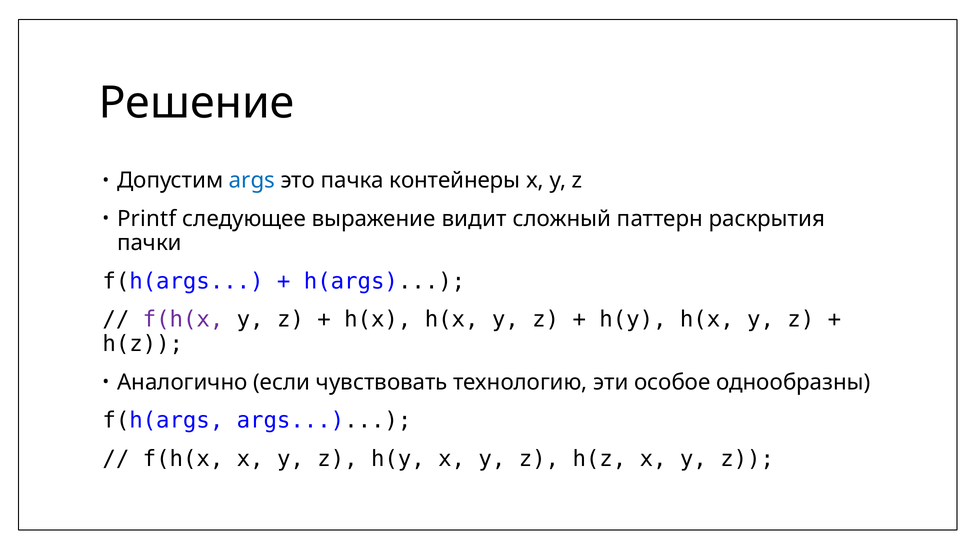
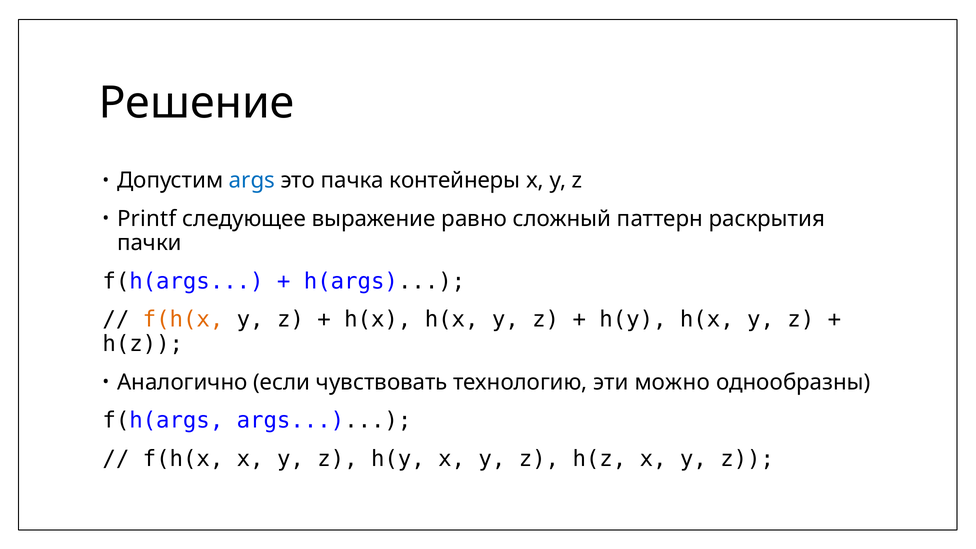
видит: видит -> равно
f(h(x at (183, 320) colour: purple -> orange
особое: особое -> можно
